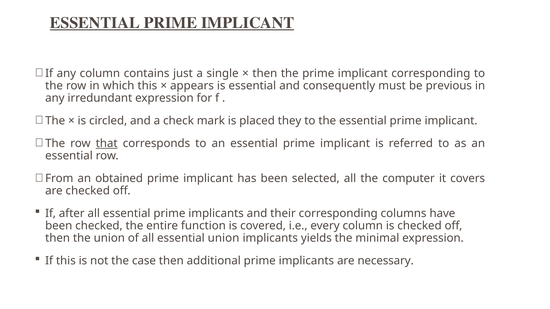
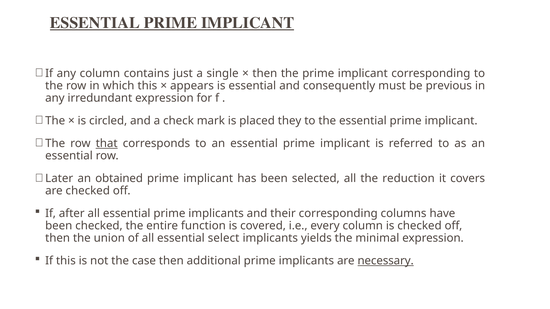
From: From -> Later
computer: computer -> reduction
essential union: union -> select
necessary underline: none -> present
